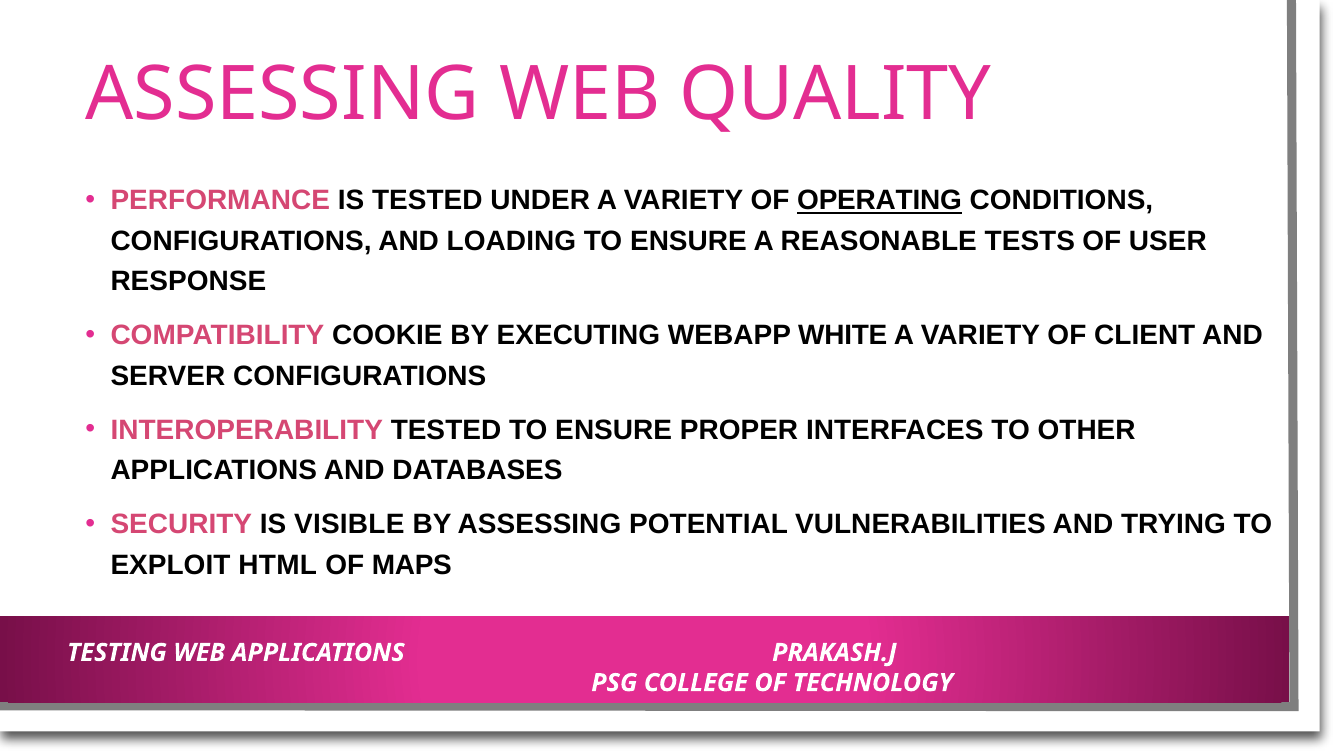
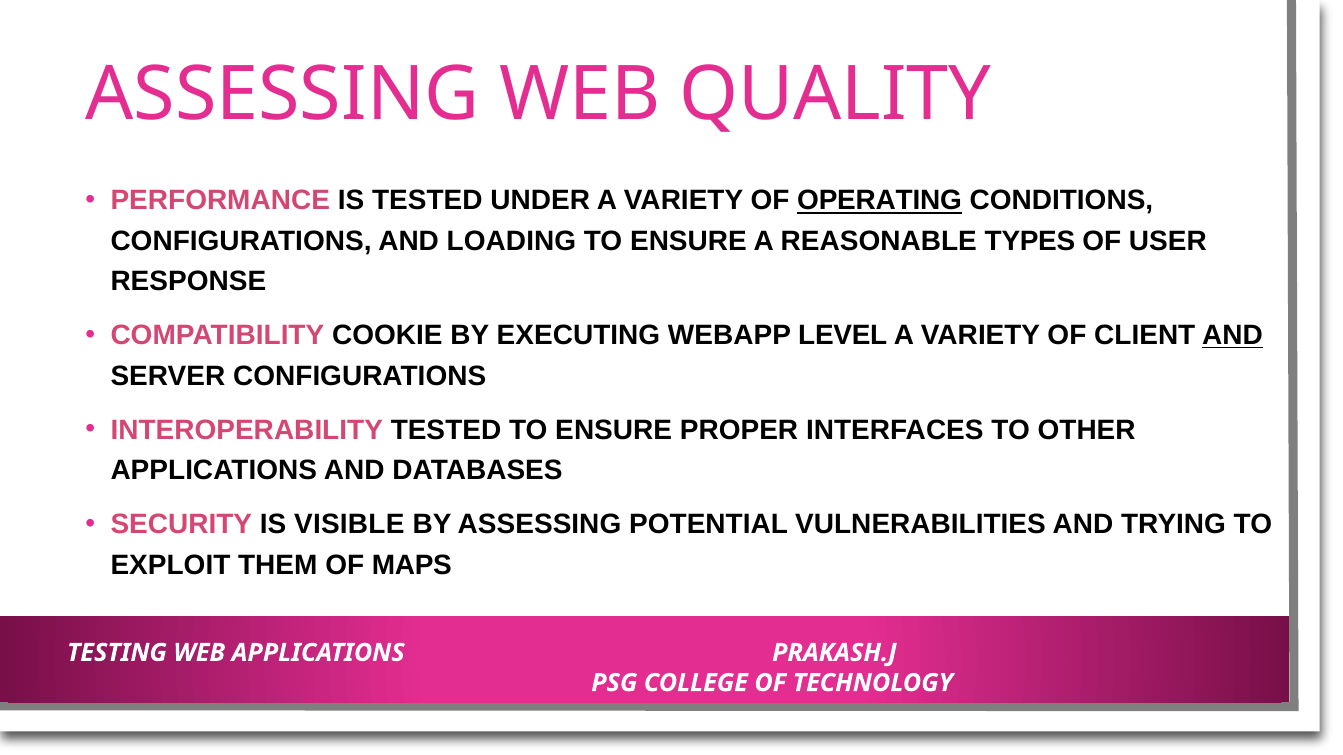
TESTS: TESTS -> TYPES
WHITE: WHITE -> LEVEL
AND at (1233, 336) underline: none -> present
HTML: HTML -> THEM
